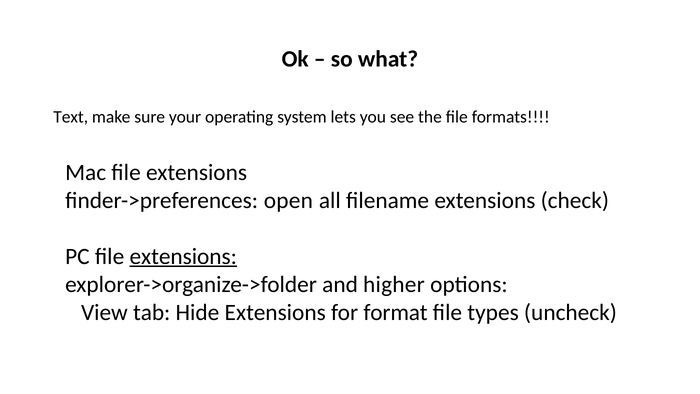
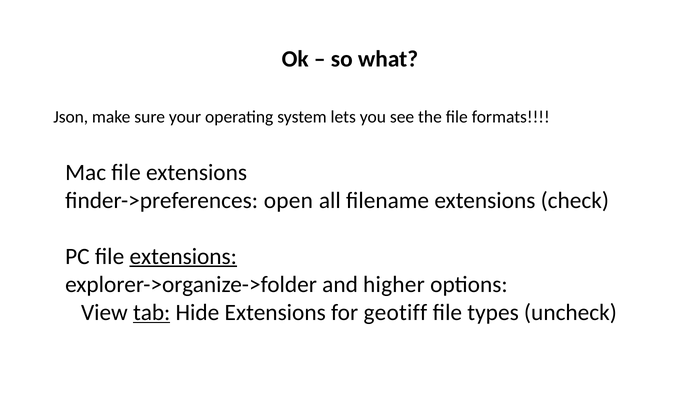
Text: Text -> Json
tab underline: none -> present
format: format -> geotiff
